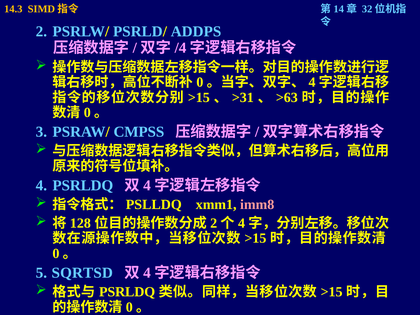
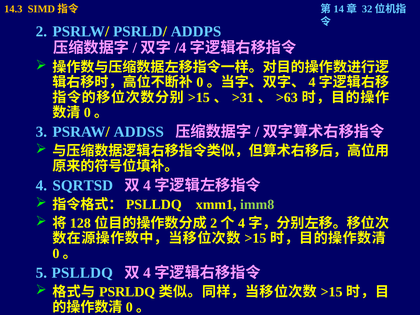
CMPSS: CMPSS -> ADDSS
PSRLDQ at (83, 185): PSRLDQ -> SQRTSD
imm8 colour: pink -> light green
SQRTSD: SQRTSD -> PSLLDQ
